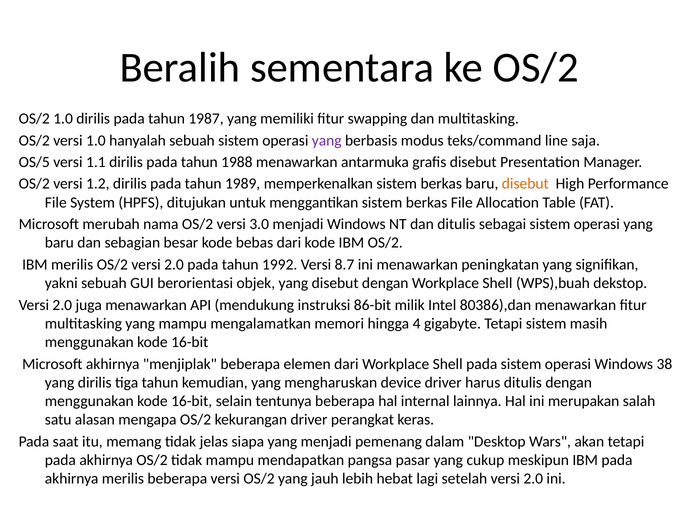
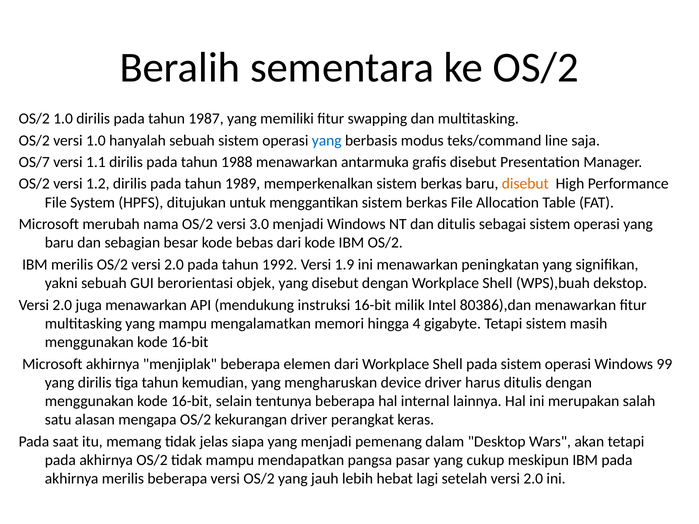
yang at (327, 140) colour: purple -> blue
OS/5: OS/5 -> OS/7
8.7: 8.7 -> 1.9
instruksi 86-bit: 86-bit -> 16-bit
38: 38 -> 99
